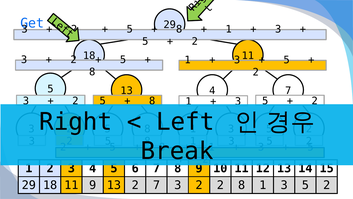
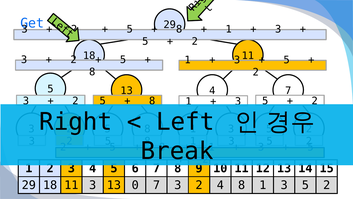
11 9: 9 -> 3
13 2: 2 -> 0
3 2 2: 2 -> 4
